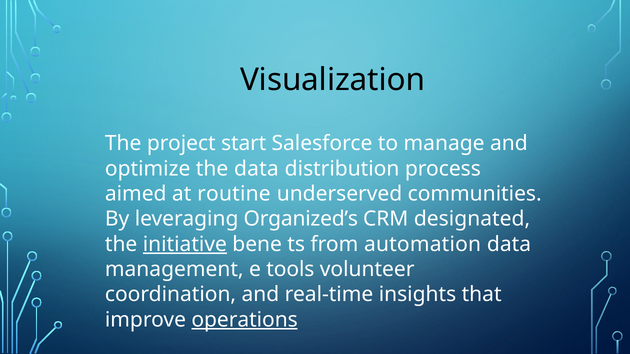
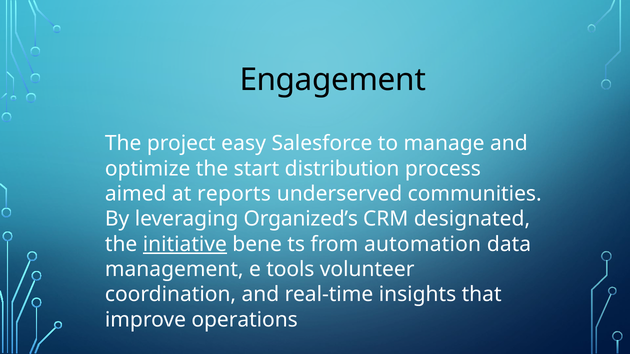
Visualization: Visualization -> Engagement
start: start -> easy
the data: data -> start
routine: routine -> reports
operations underline: present -> none
